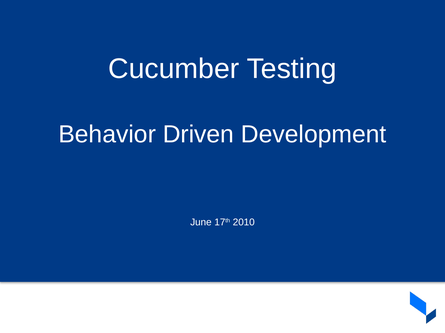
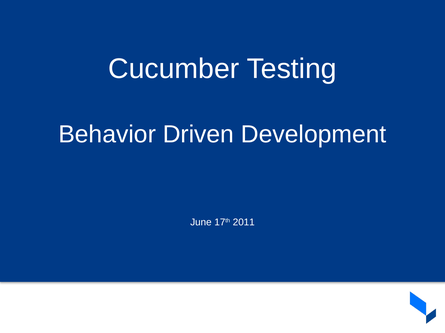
2010: 2010 -> 2011
